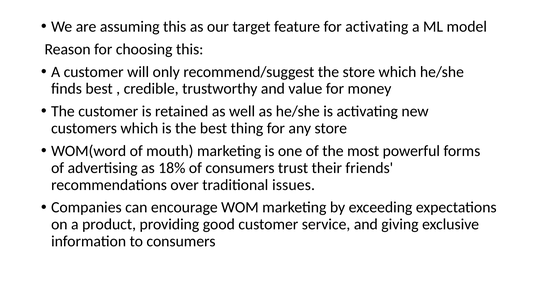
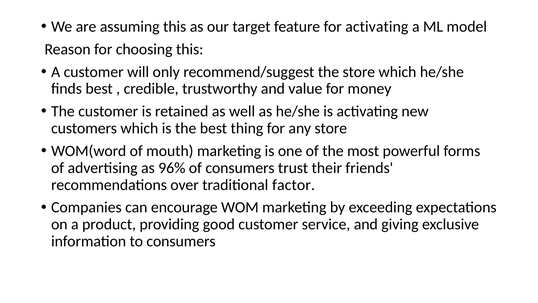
18%: 18% -> 96%
issues: issues -> factor
